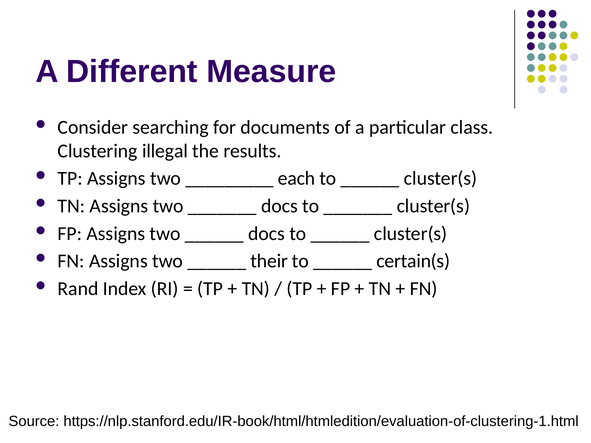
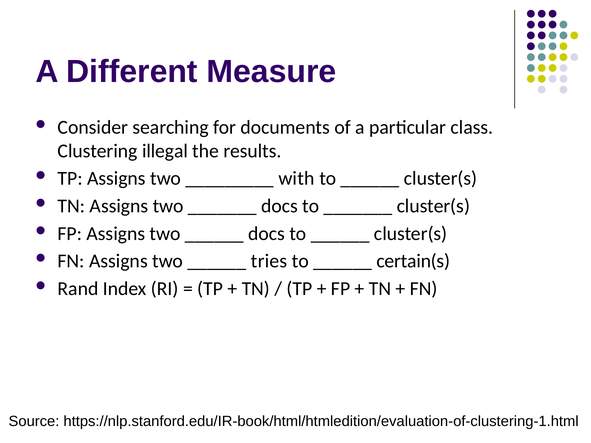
each: each -> with
their: their -> tries
